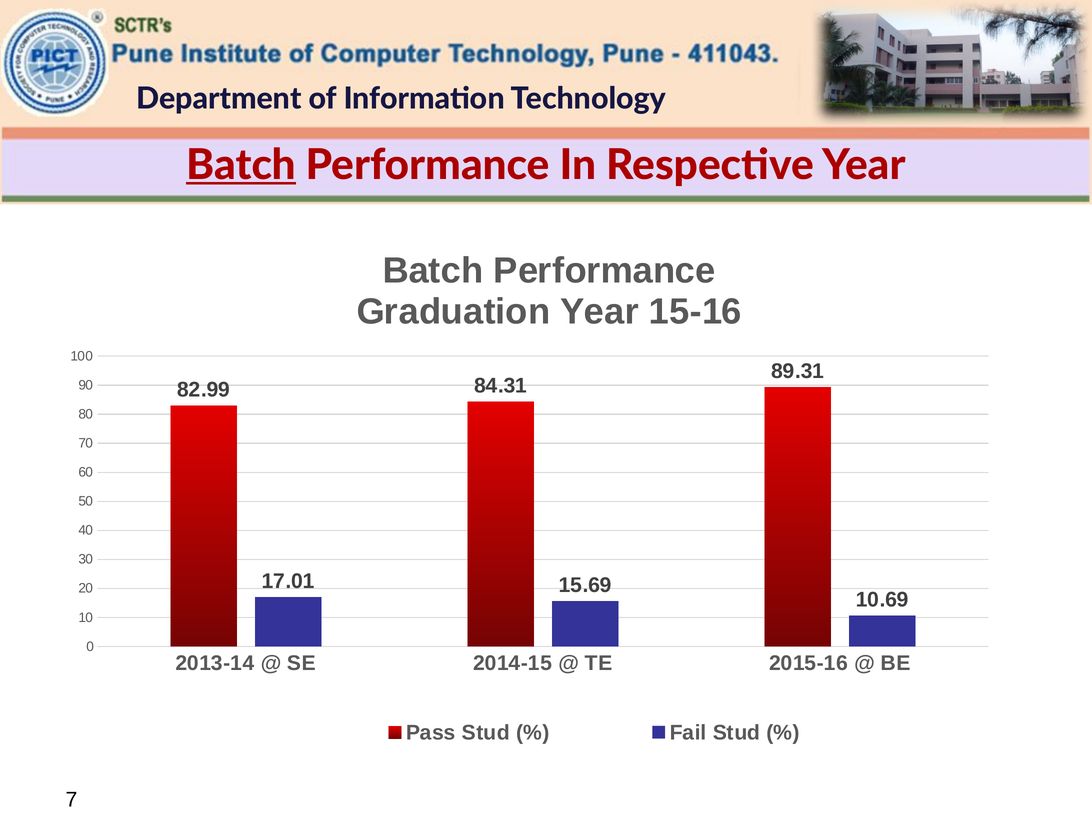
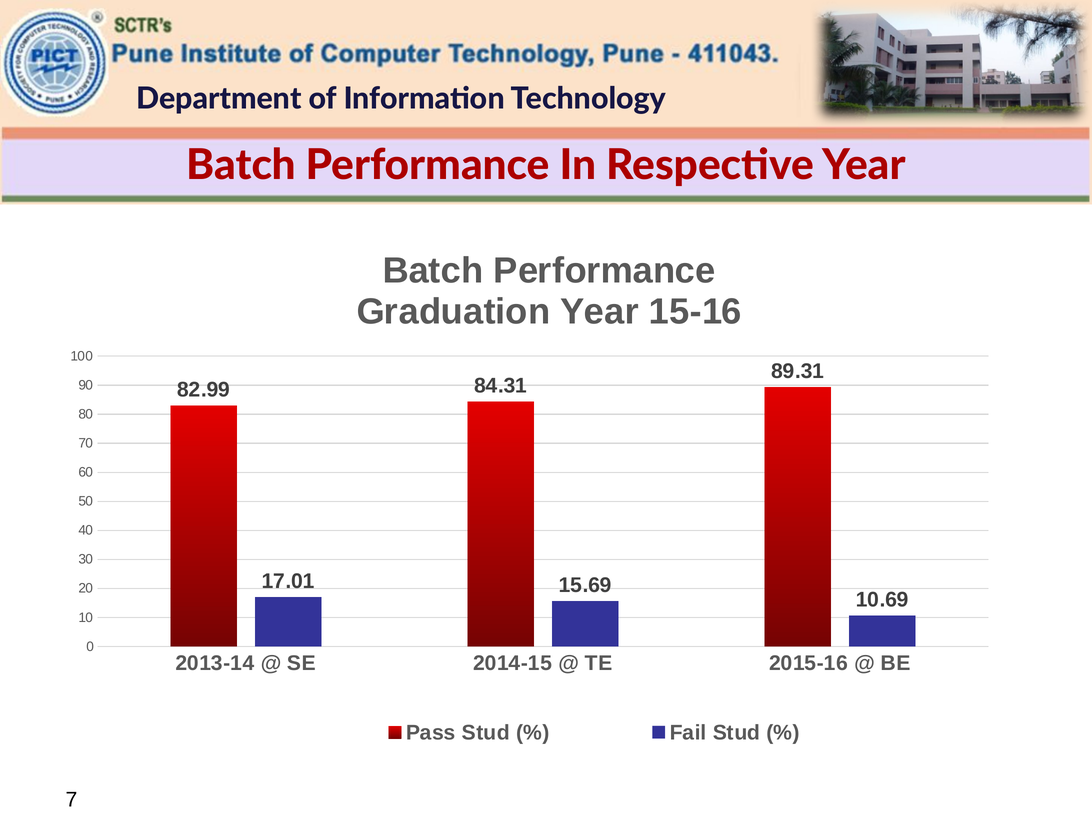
Batch at (241, 165) underline: present -> none
